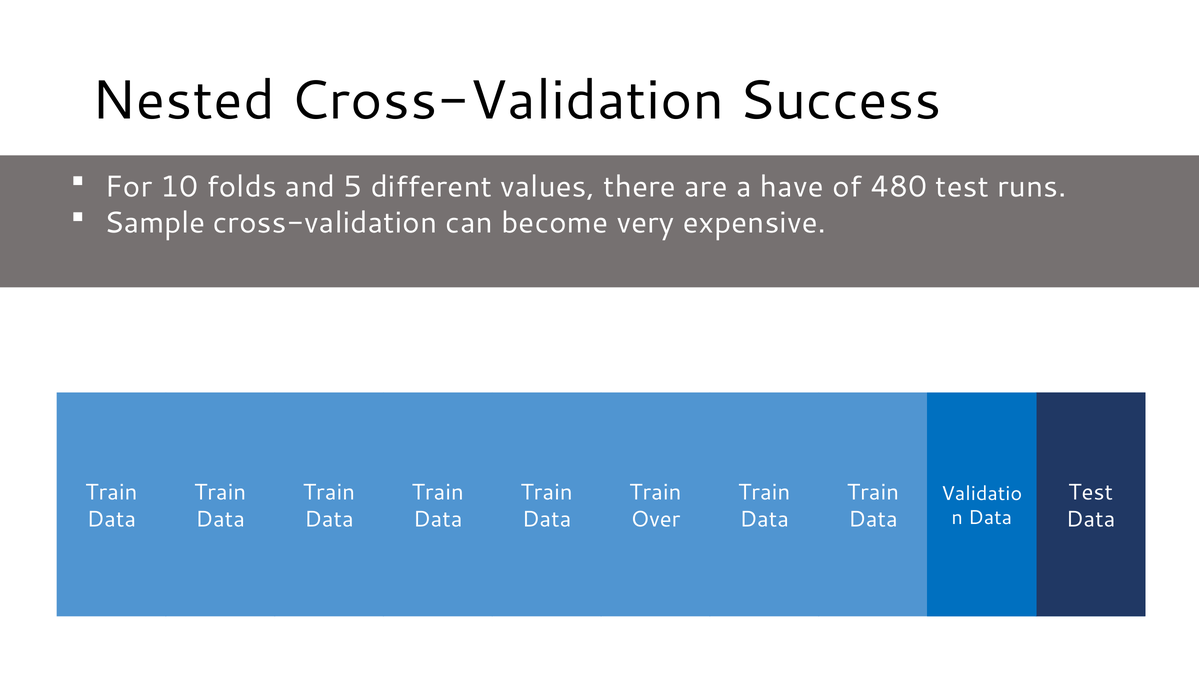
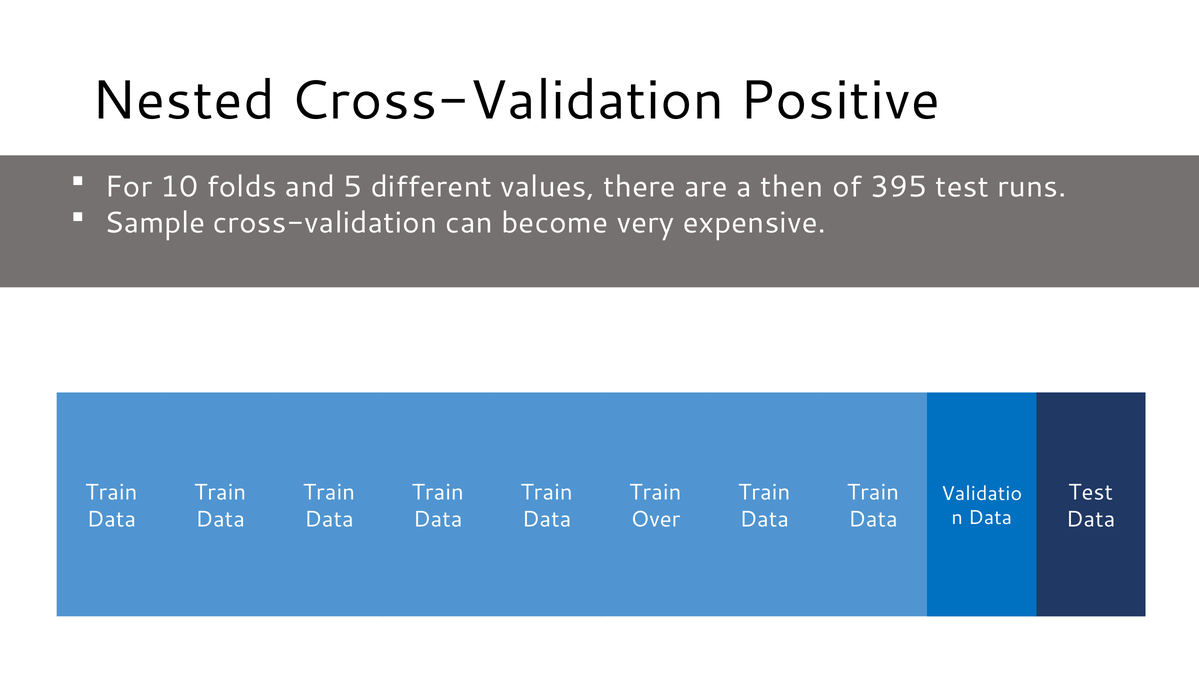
Success: Success -> Positive
have: have -> then
480: 480 -> 395
